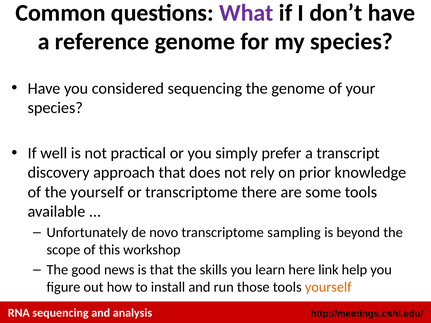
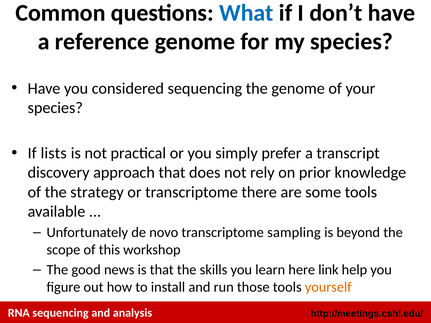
What colour: purple -> blue
well: well -> lists
the yourself: yourself -> strategy
